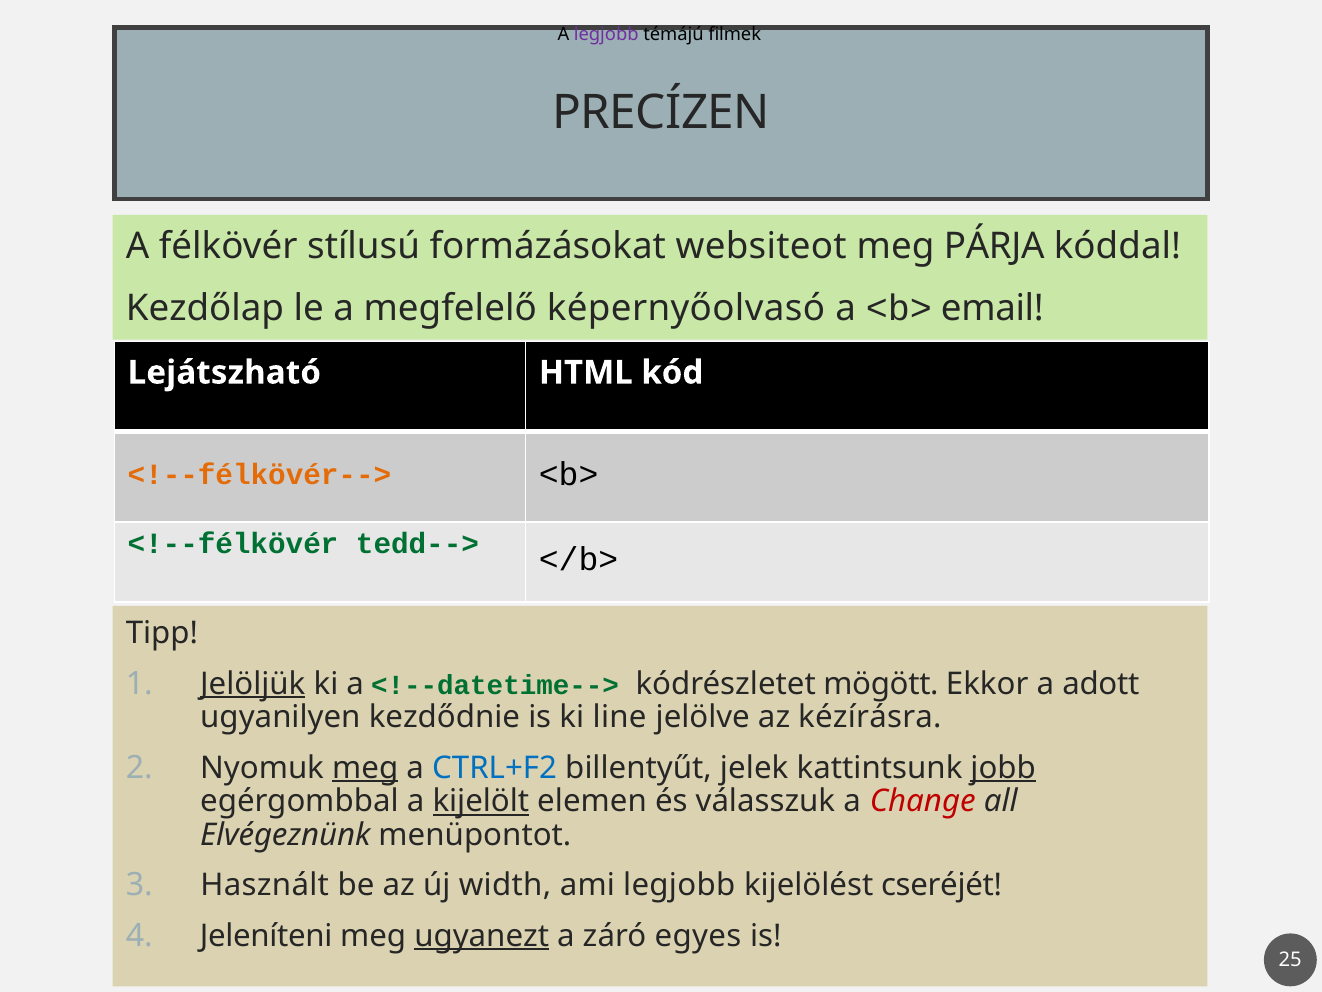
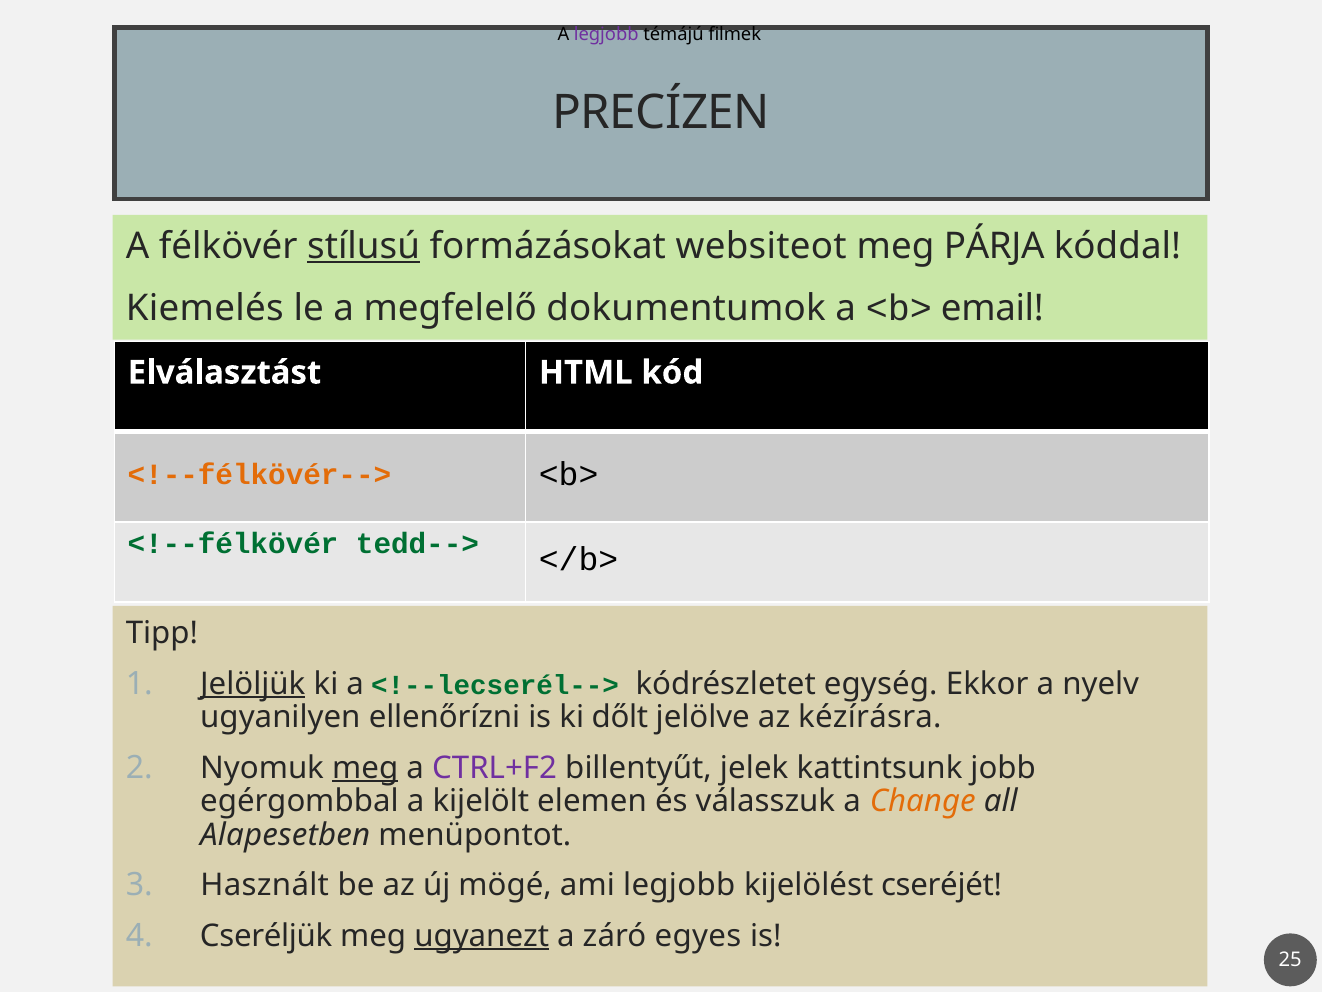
stílusú underline: none -> present
Kezdőlap: Kezdőlap -> Kiemelés
képernyőolvasó: képernyőolvasó -> dokumentumok
Lejátszható: Lejátszható -> Elválasztást
<!--datetime-->: <!--datetime--> -> <!--lecserél-->
mögött: mögött -> egység
adott: adott -> nyelv
kezdődnie: kezdődnie -> ellenőrízni
line: line -> dőlt
CTRL+F2 colour: blue -> purple
jobb underline: present -> none
kijelölt underline: present -> none
Change colour: red -> orange
Elvégeznünk: Elvégeznünk -> Alapesetben
width: width -> mögé
Jeleníteni: Jeleníteni -> Cseréljük
